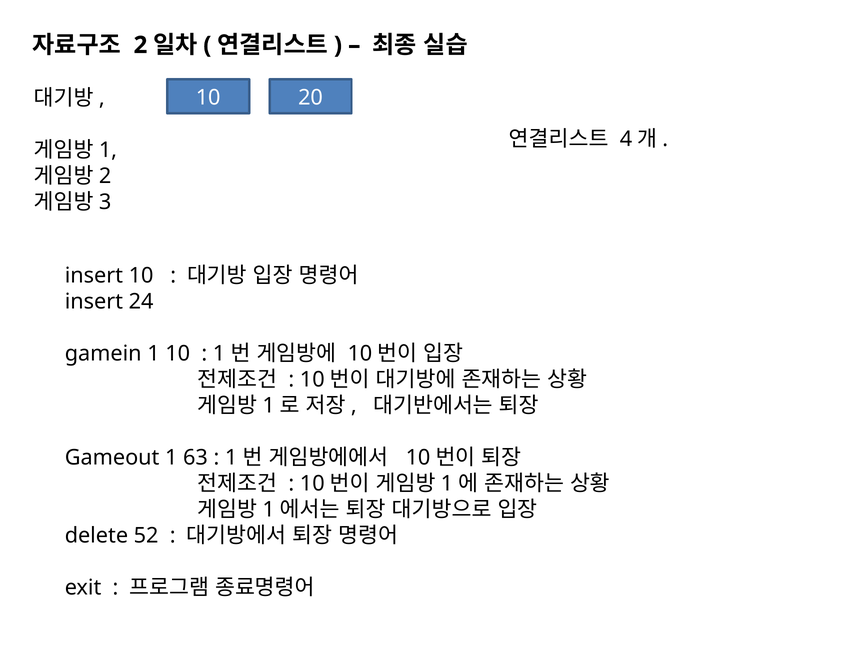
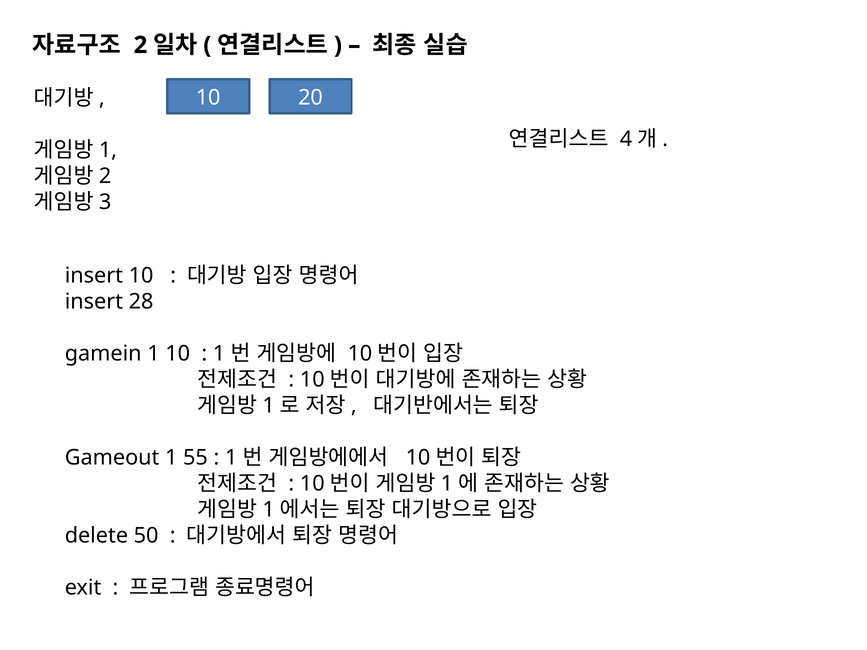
24: 24 -> 28
63: 63 -> 55
52: 52 -> 50
